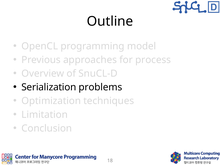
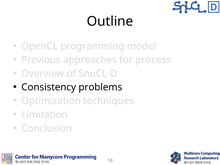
Serialization: Serialization -> Consistency
